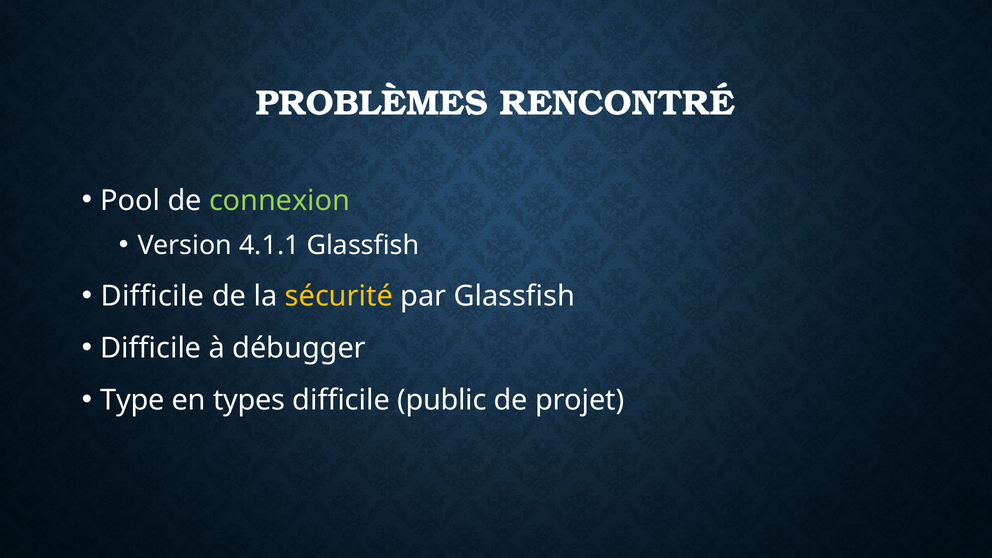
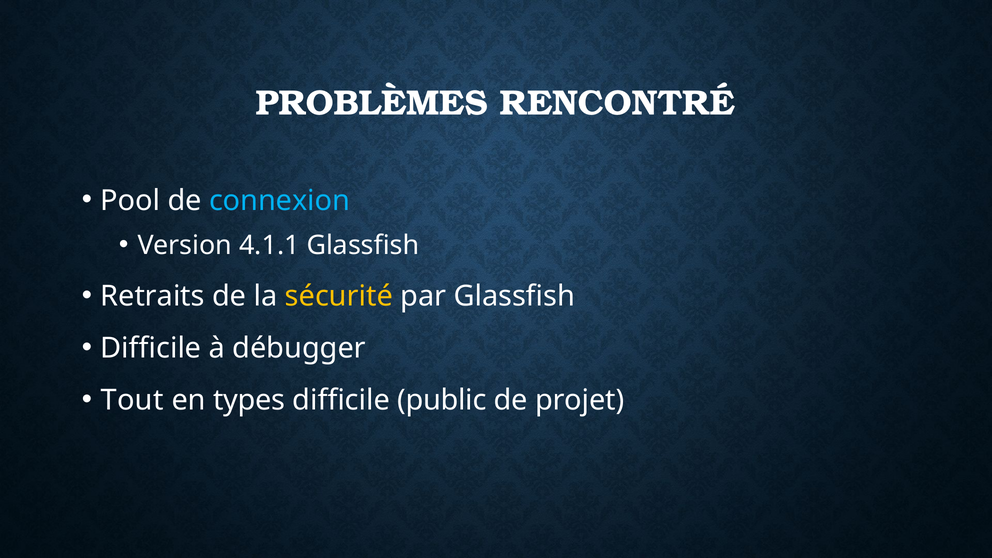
connexion colour: light green -> light blue
Difficile at (152, 296): Difficile -> Retraits
Type: Type -> Tout
